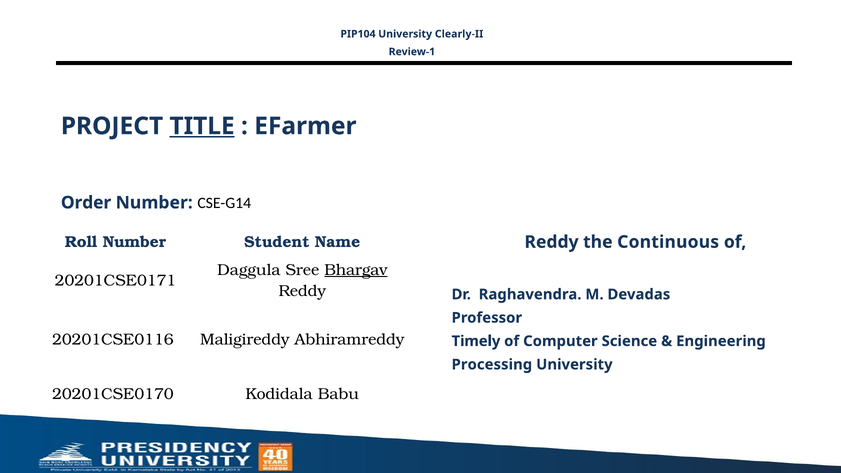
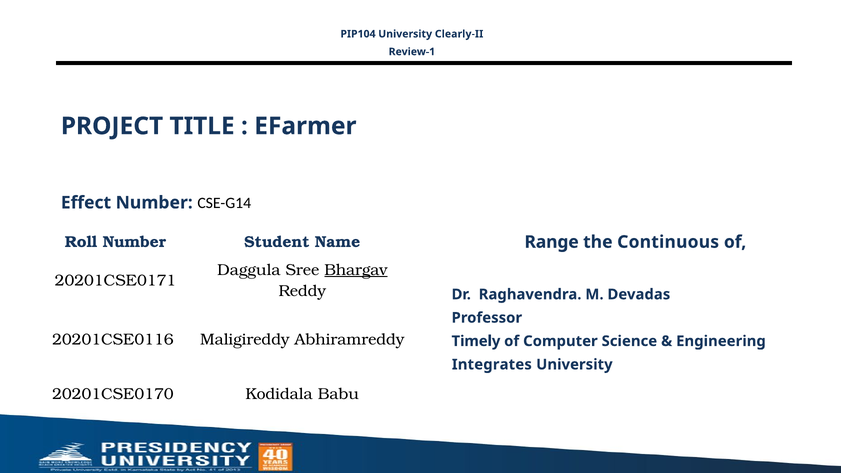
TITLE underline: present -> none
Order: Order -> Effect
Reddy at (552, 242): Reddy -> Range
Processing: Processing -> Integrates
